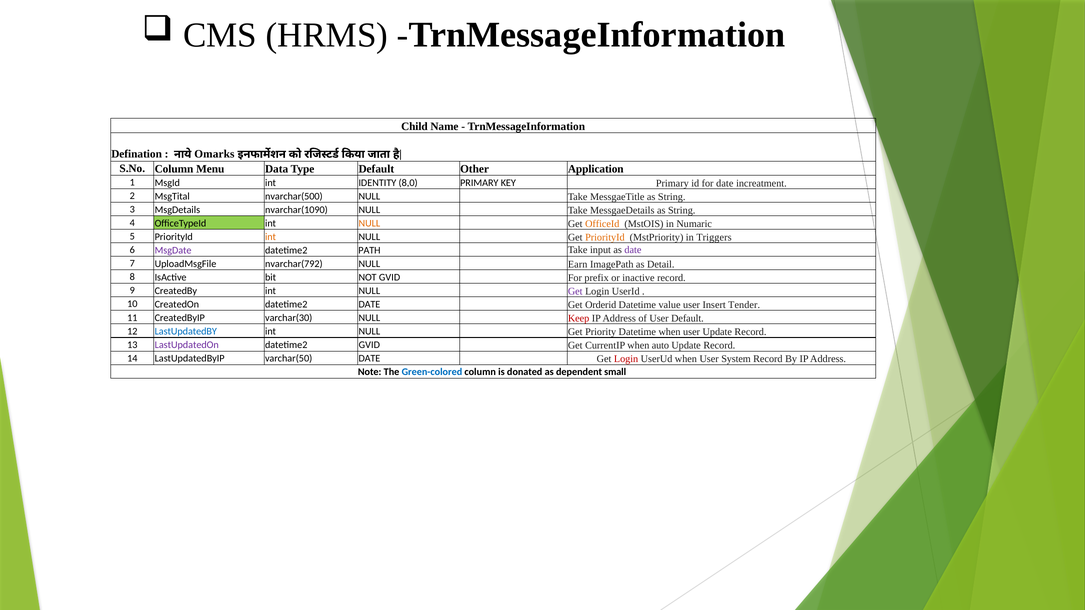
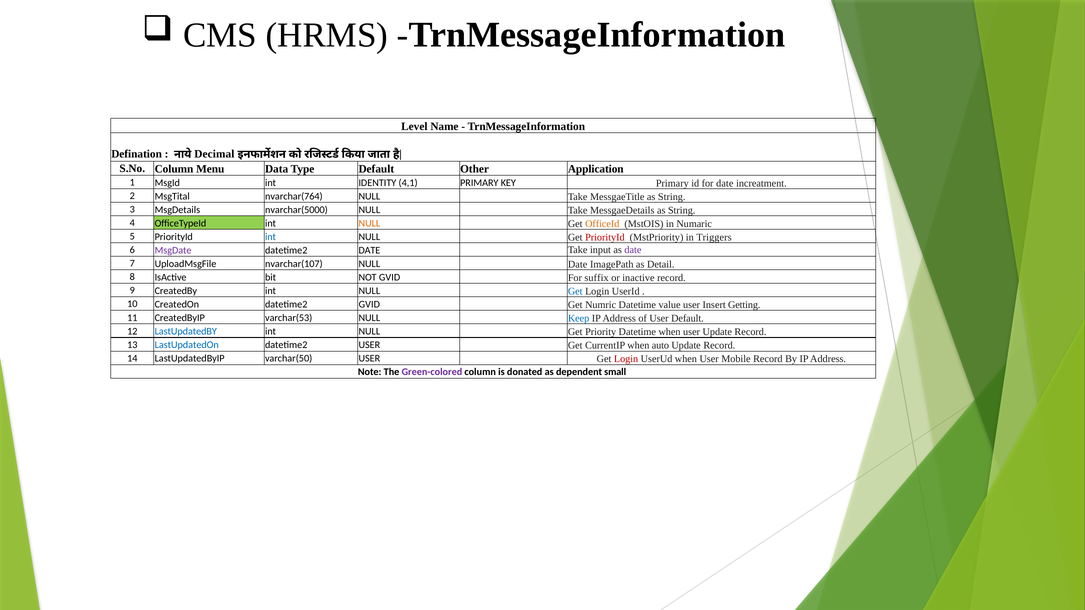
Child: Child -> Level
Omarks: Omarks -> Decimal
8,0: 8,0 -> 4,1
nvarchar(500: nvarchar(500 -> nvarchar(764
nvarchar(1090: nvarchar(1090 -> nvarchar(5000
int at (271, 237) colour: orange -> blue
PriorityId at (605, 237) colour: orange -> red
datetime2 PATH: PATH -> DATE
nvarchar(792: nvarchar(792 -> nvarchar(107
NULL Earn: Earn -> Date
prefix: prefix -> suffix
Get at (575, 292) colour: purple -> blue
datetime2 DATE: DATE -> GVID
Orderid: Orderid -> Numric
Tender: Tender -> Getting
varchar(30: varchar(30 -> varchar(53
Keep colour: red -> blue
LastUpdatedOn colour: purple -> blue
datetime2 GVID: GVID -> USER
varchar(50 DATE: DATE -> USER
System: System -> Mobile
Green-colored colour: blue -> purple
